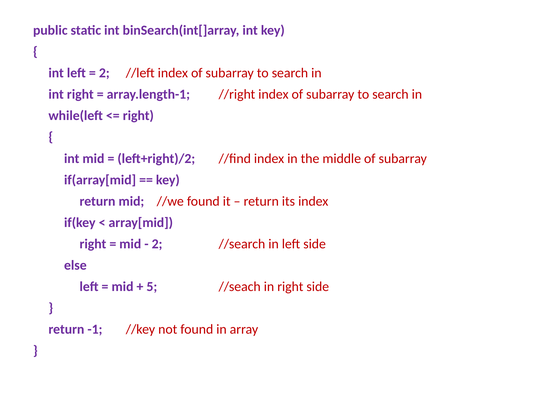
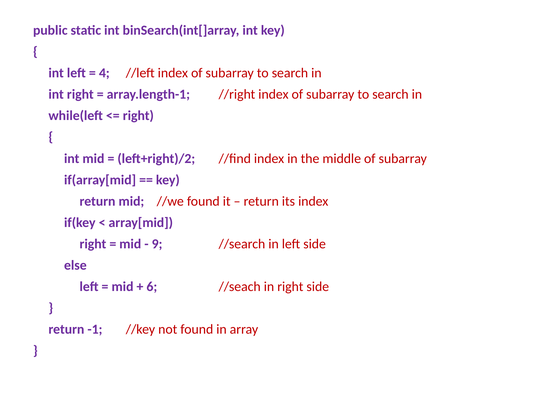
2 at (104, 73): 2 -> 4
2 at (157, 244): 2 -> 9
5: 5 -> 6
